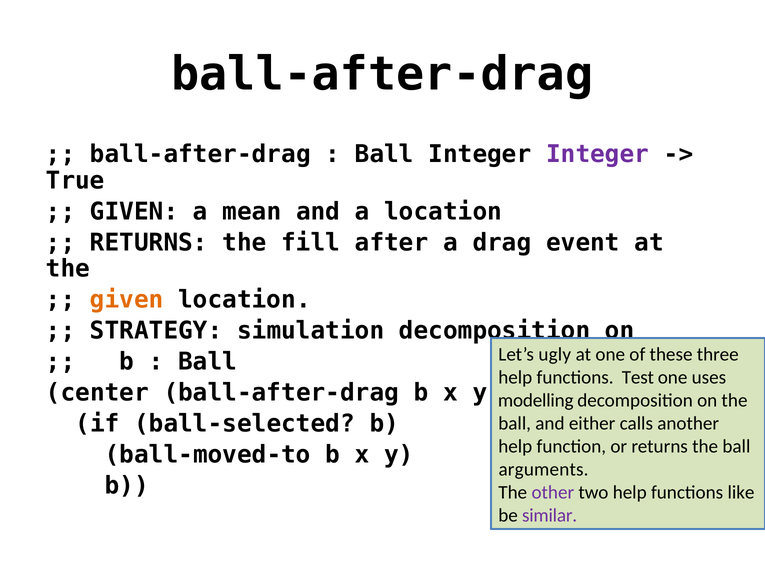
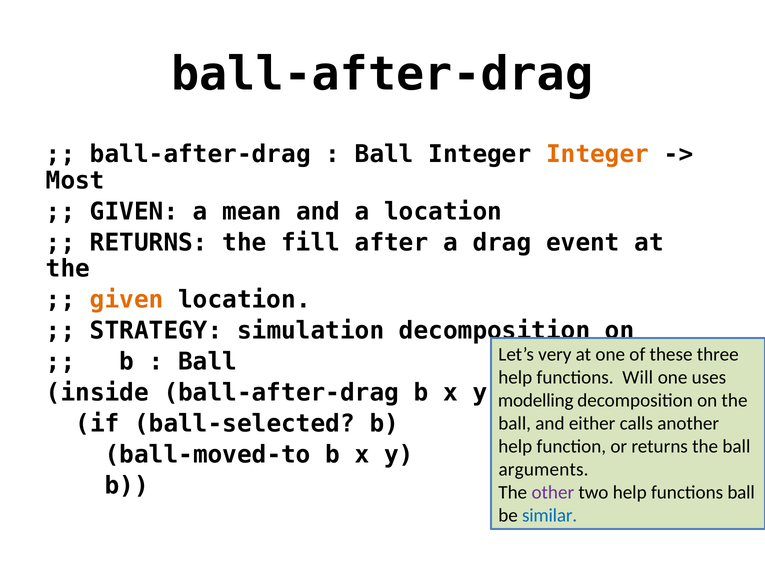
Integer at (598, 154) colour: purple -> orange
True: True -> Most
ugly: ugly -> very
Test: Test -> Will
center: center -> inside
functions like: like -> ball
similar colour: purple -> blue
